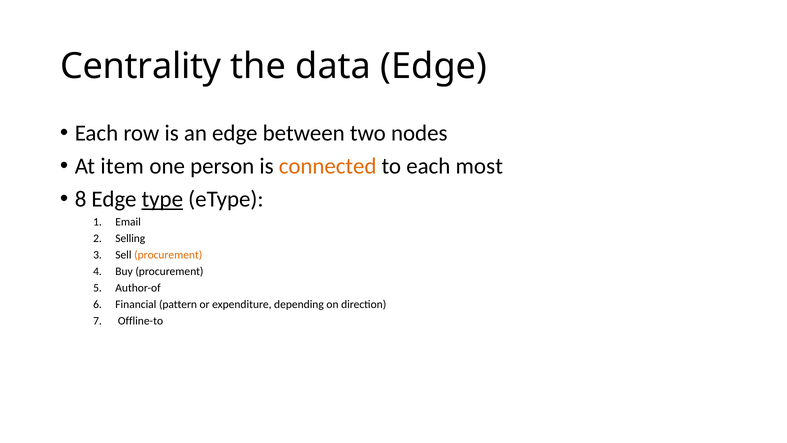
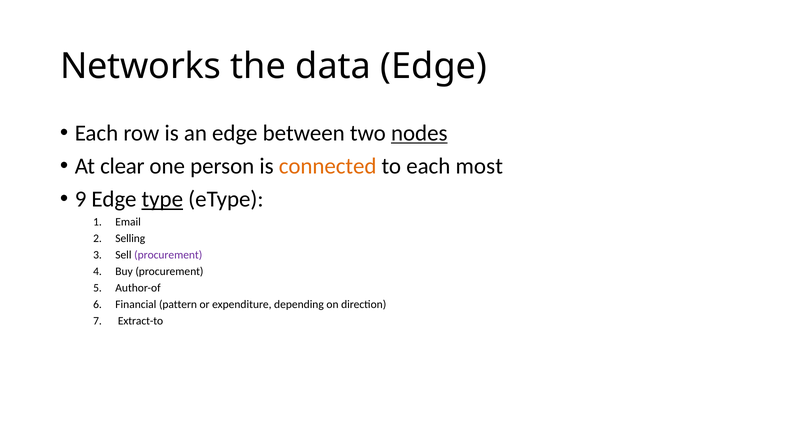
Centrality: Centrality -> Networks
nodes underline: none -> present
item: item -> clear
8: 8 -> 9
procurement at (168, 255) colour: orange -> purple
Offline-to: Offline-to -> Extract-to
